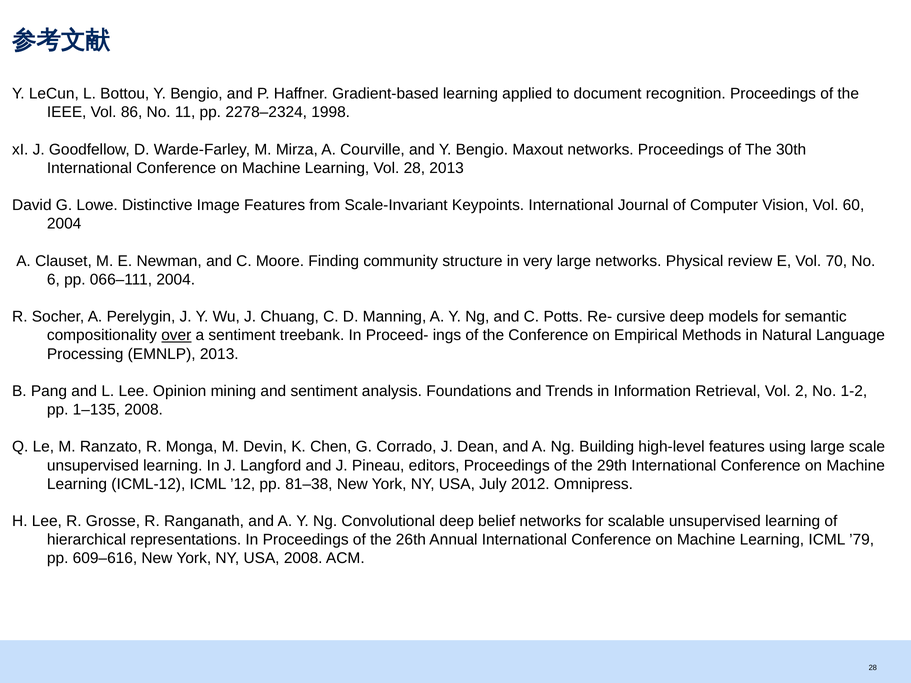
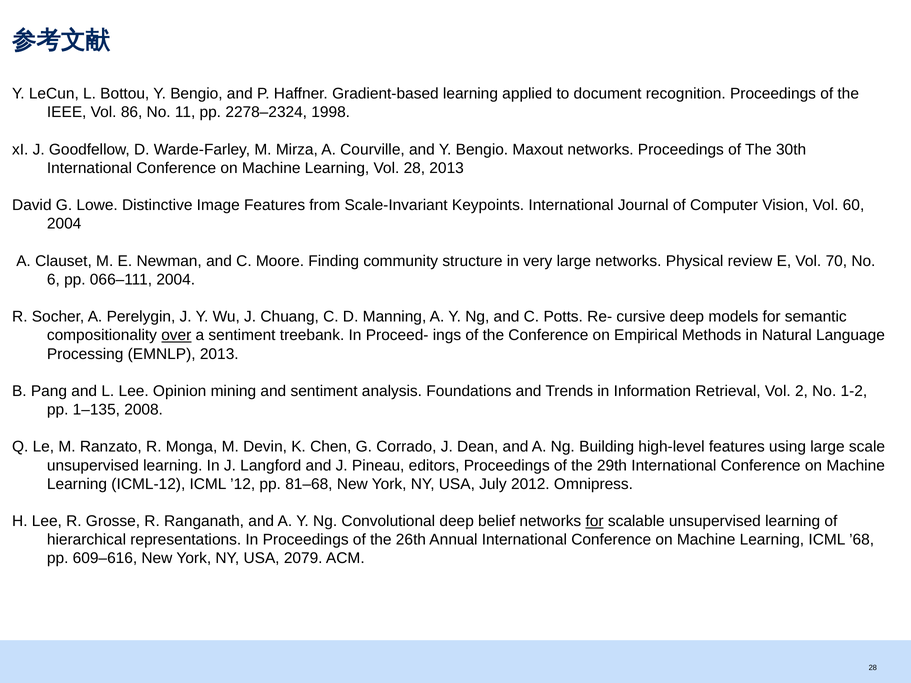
81–38: 81–38 -> 81–68
for at (595, 521) underline: none -> present
’79: ’79 -> ’68
USA 2008: 2008 -> 2079
